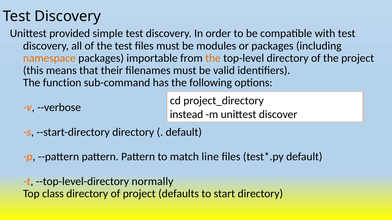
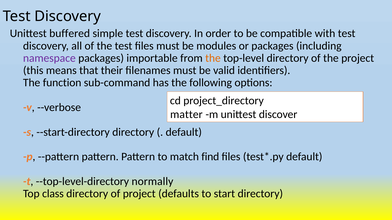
provided: provided -> buffered
namespace colour: orange -> purple
instead: instead -> matter
line: line -> find
